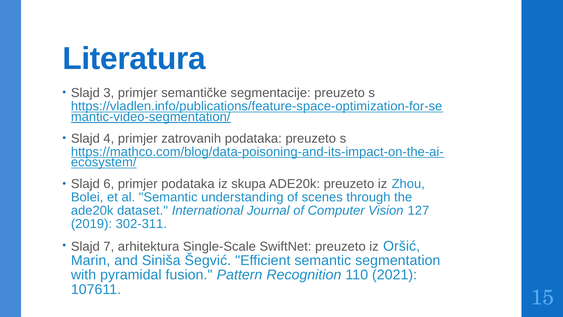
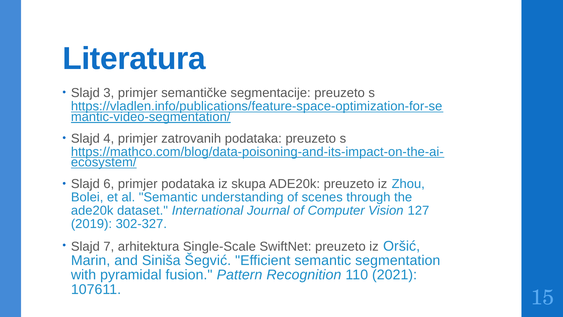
302-311: 302-311 -> 302-327
